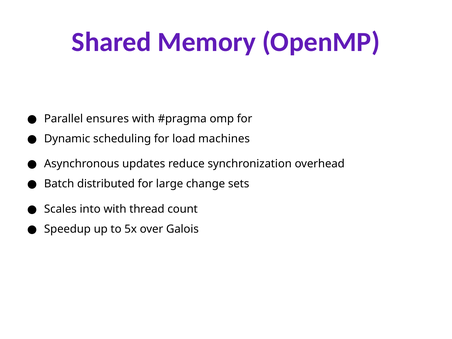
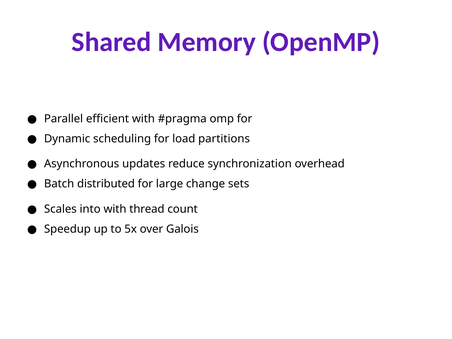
ensures: ensures -> efficient
machines: machines -> partitions
